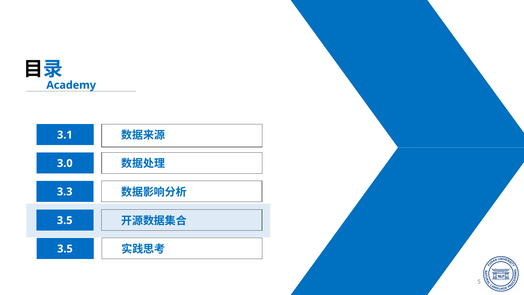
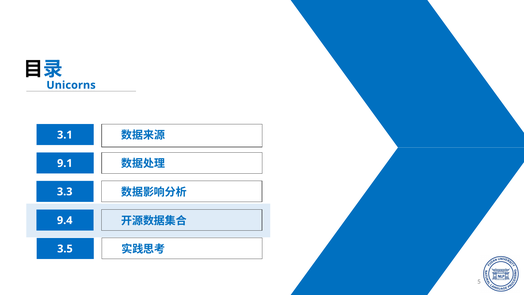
Academy: Academy -> Unicorns
3.0: 3.0 -> 9.1
3.5 at (65, 220): 3.5 -> 9.4
